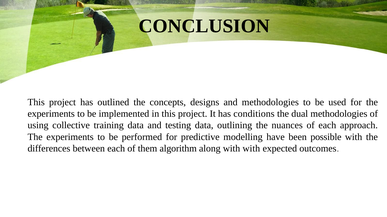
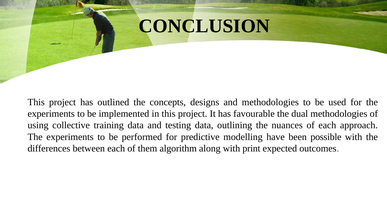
conditions: conditions -> favourable
with with: with -> print
